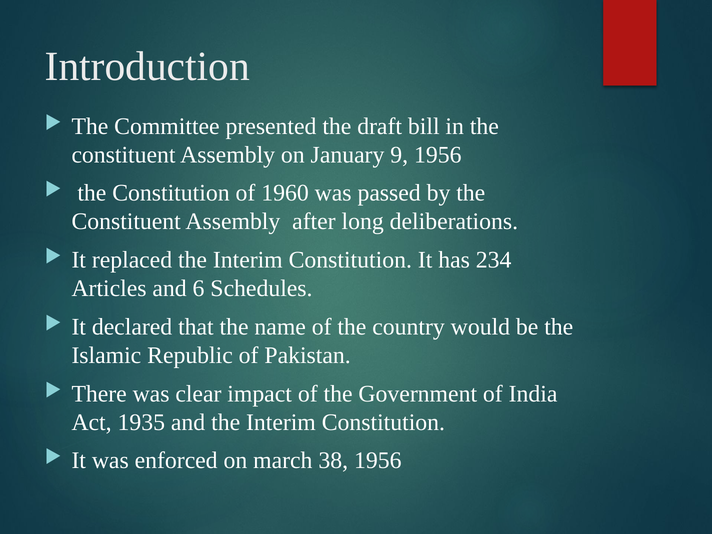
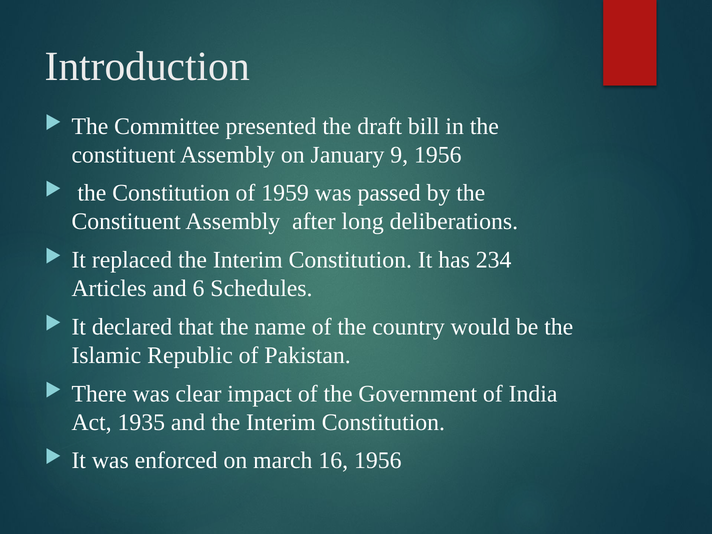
1960: 1960 -> 1959
38: 38 -> 16
